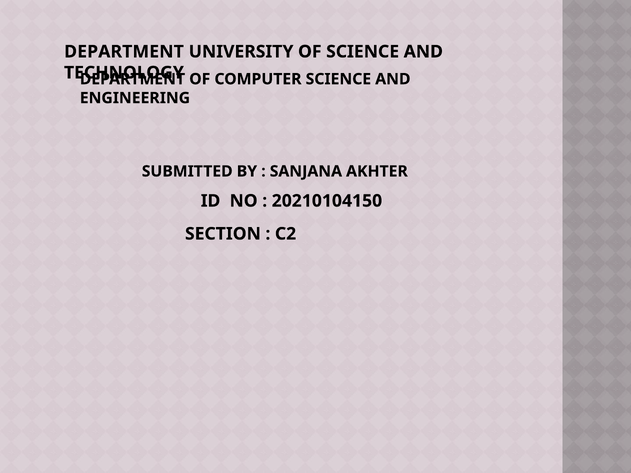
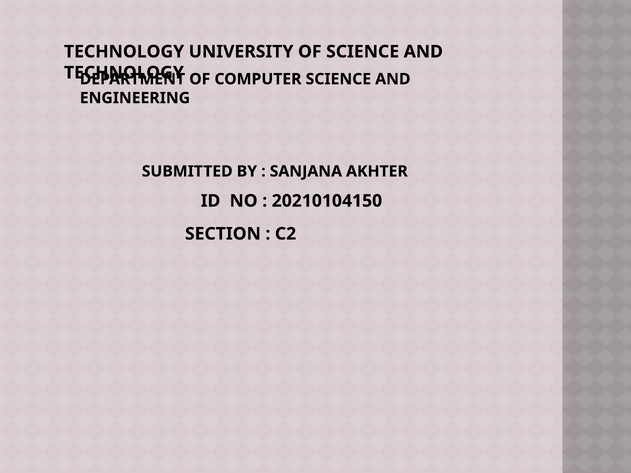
DEPARTMENT at (124, 52): DEPARTMENT -> TECHNOLOGY
